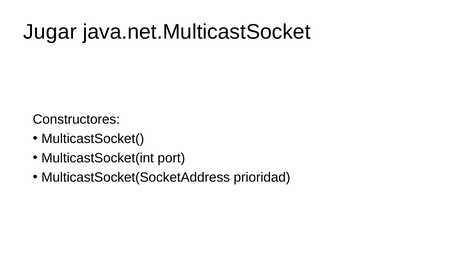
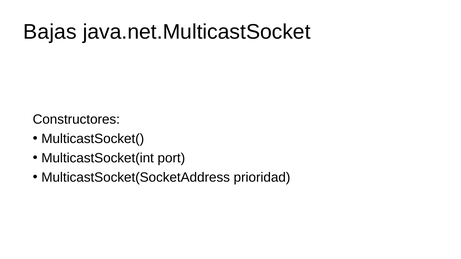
Jugar: Jugar -> Bajas
